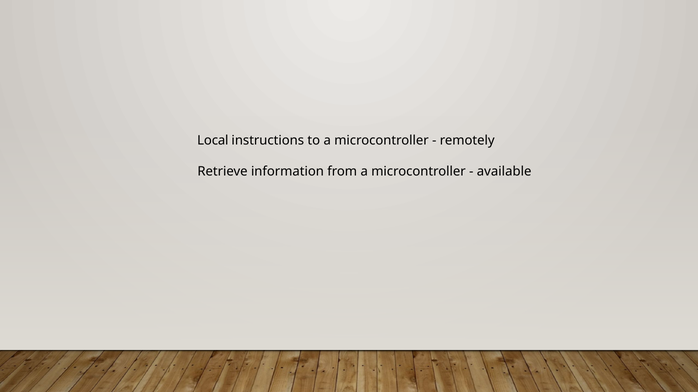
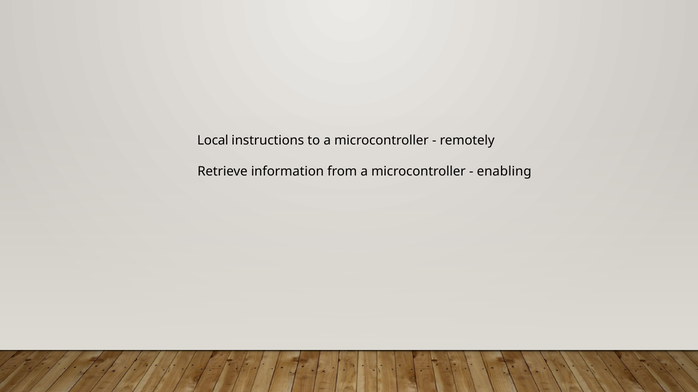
available: available -> enabling
